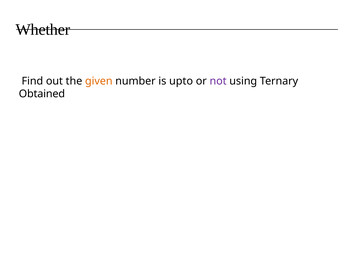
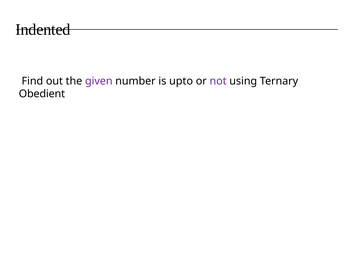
Whether: Whether -> Indented
given colour: orange -> purple
Obtained: Obtained -> Obedient
